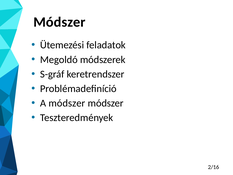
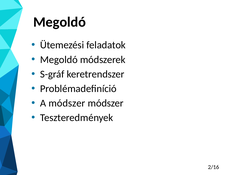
Módszer at (59, 22): Módszer -> Megoldó
